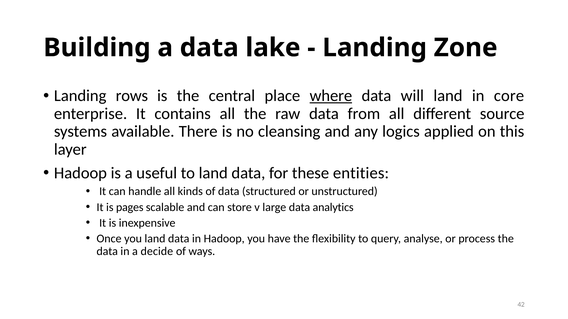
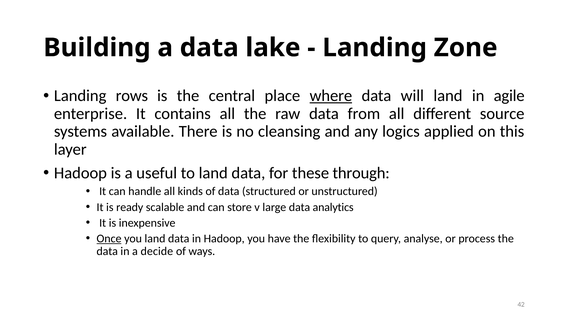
core: core -> agile
entities: entities -> through
pages: pages -> ready
Once underline: none -> present
